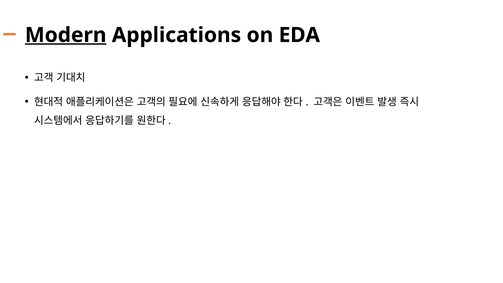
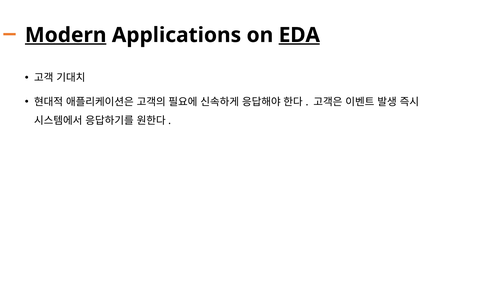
EDA underline: none -> present
